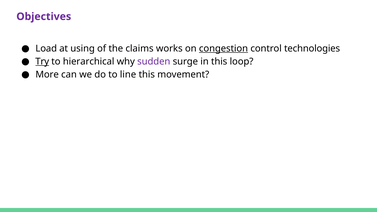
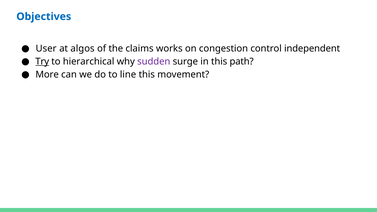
Objectives colour: purple -> blue
Load: Load -> User
using: using -> algos
congestion underline: present -> none
technologies: technologies -> independent
loop: loop -> path
